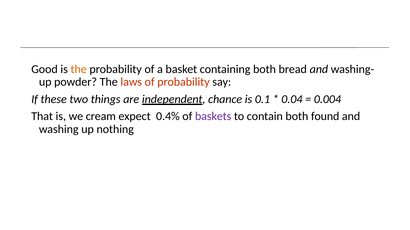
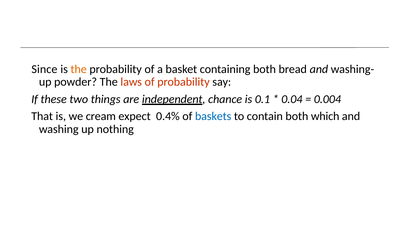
Good: Good -> Since
baskets colour: purple -> blue
found: found -> which
